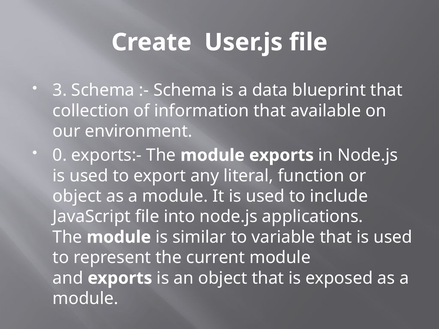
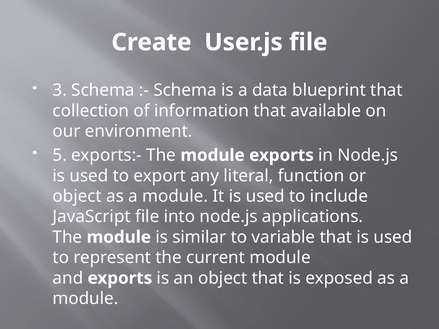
0: 0 -> 5
